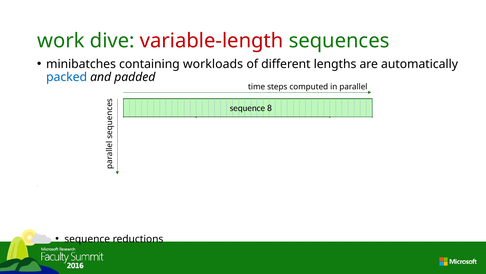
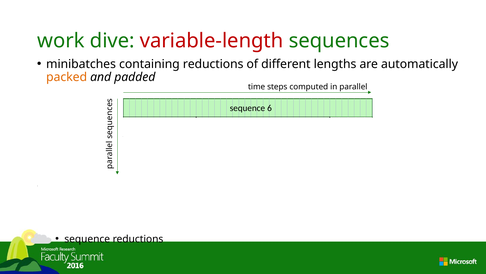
containing workloads: workloads -> reductions
packed colour: blue -> orange
8 at (269, 108): 8 -> 6
